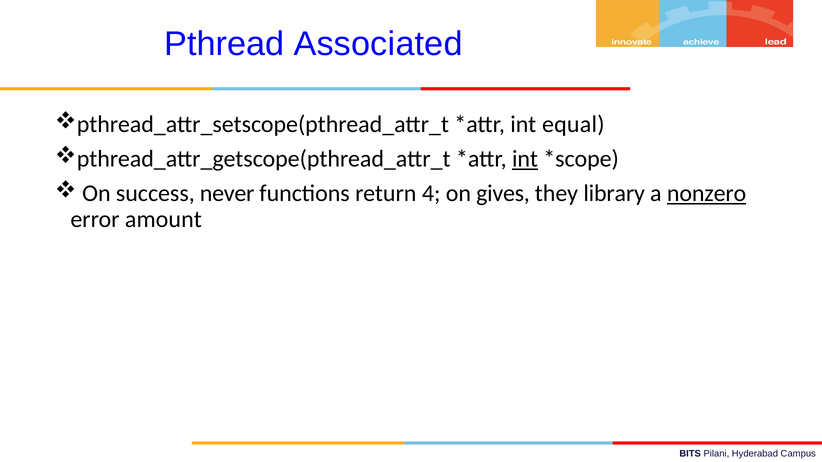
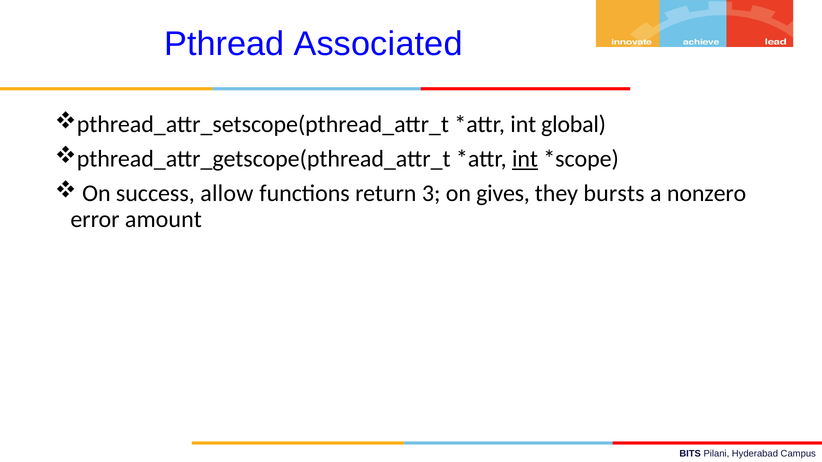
equal: equal -> global
never: never -> allow
4: 4 -> 3
library: library -> bursts
nonzero underline: present -> none
